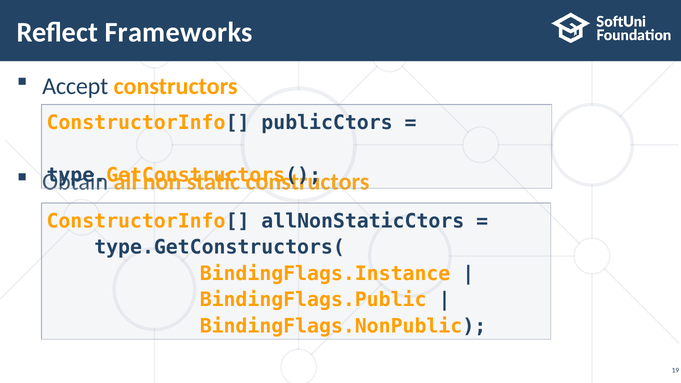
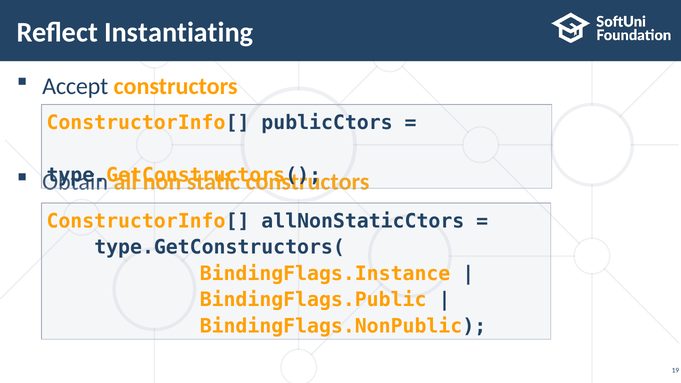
Frameworks: Frameworks -> Instantiating
